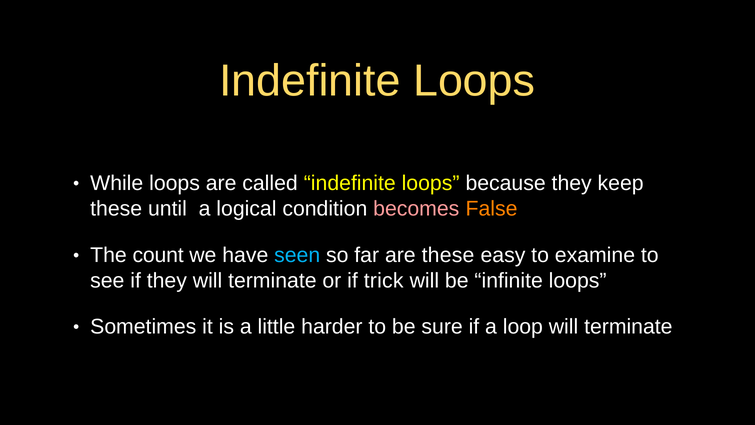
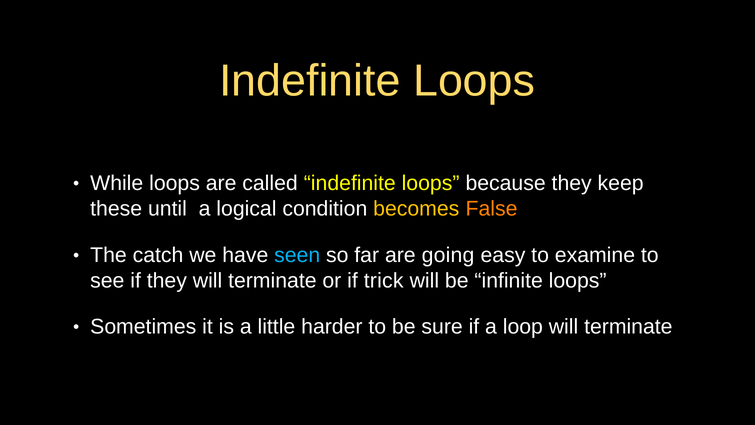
becomes colour: pink -> yellow
count: count -> catch
are these: these -> going
